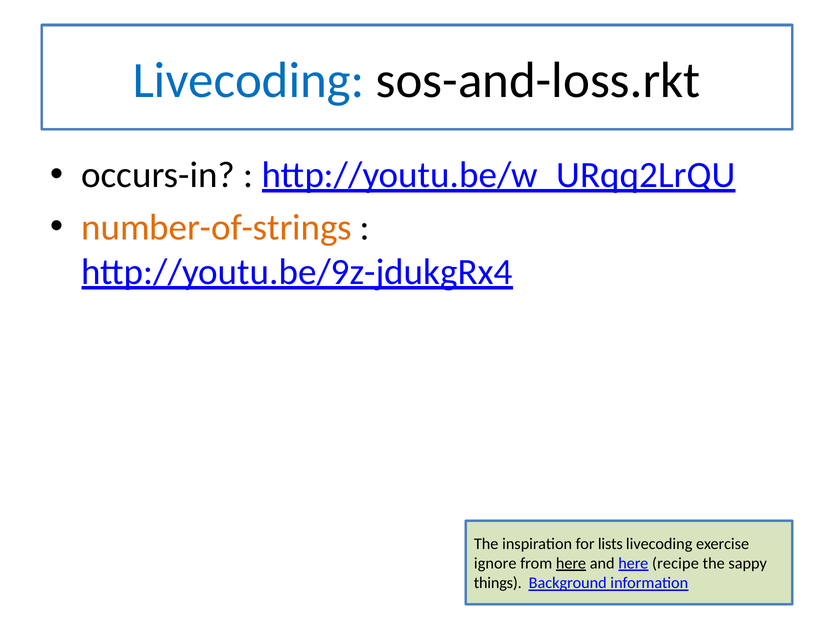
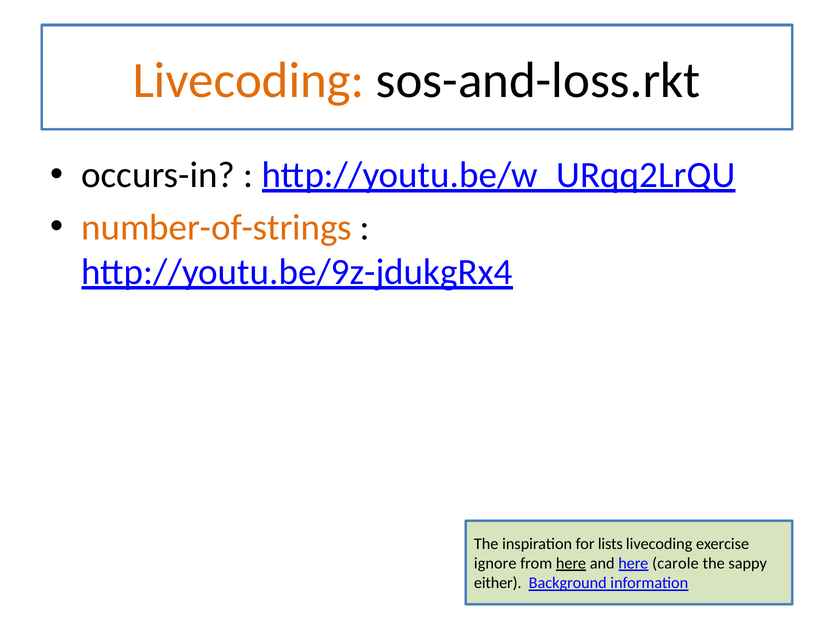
Livecoding at (248, 81) colour: blue -> orange
recipe: recipe -> carole
things: things -> either
